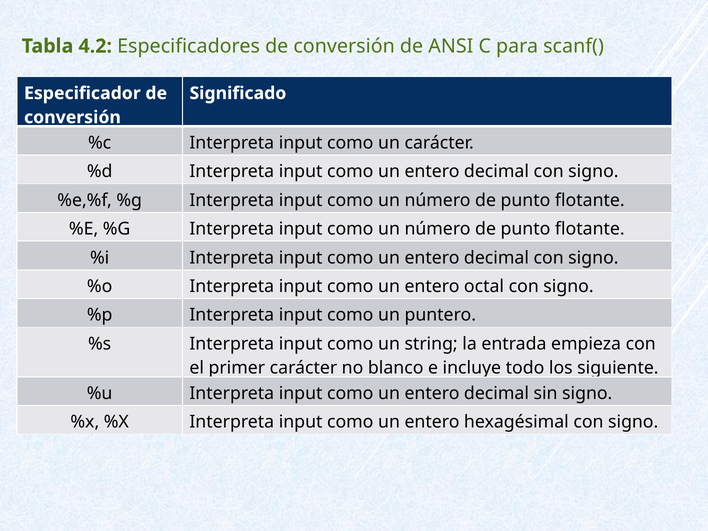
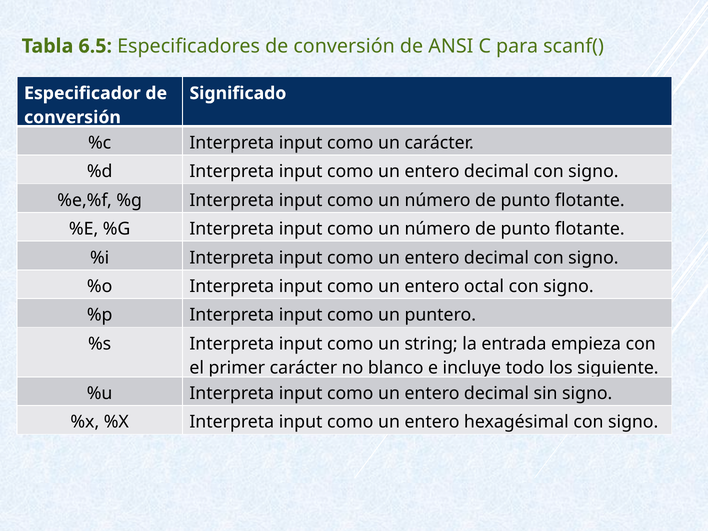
4.2: 4.2 -> 6.5
